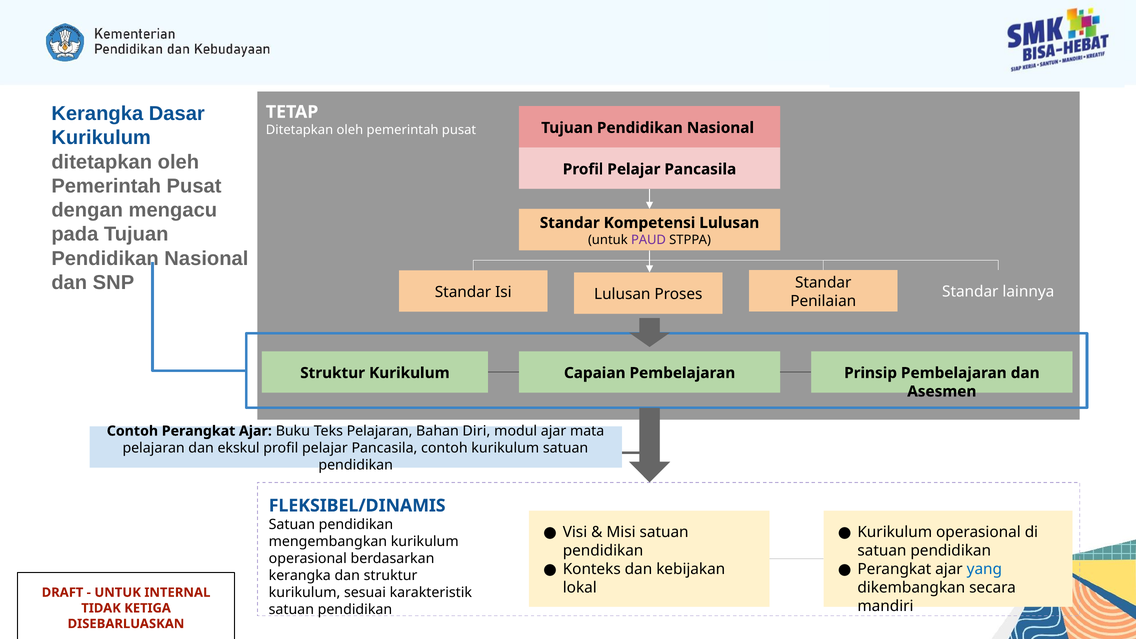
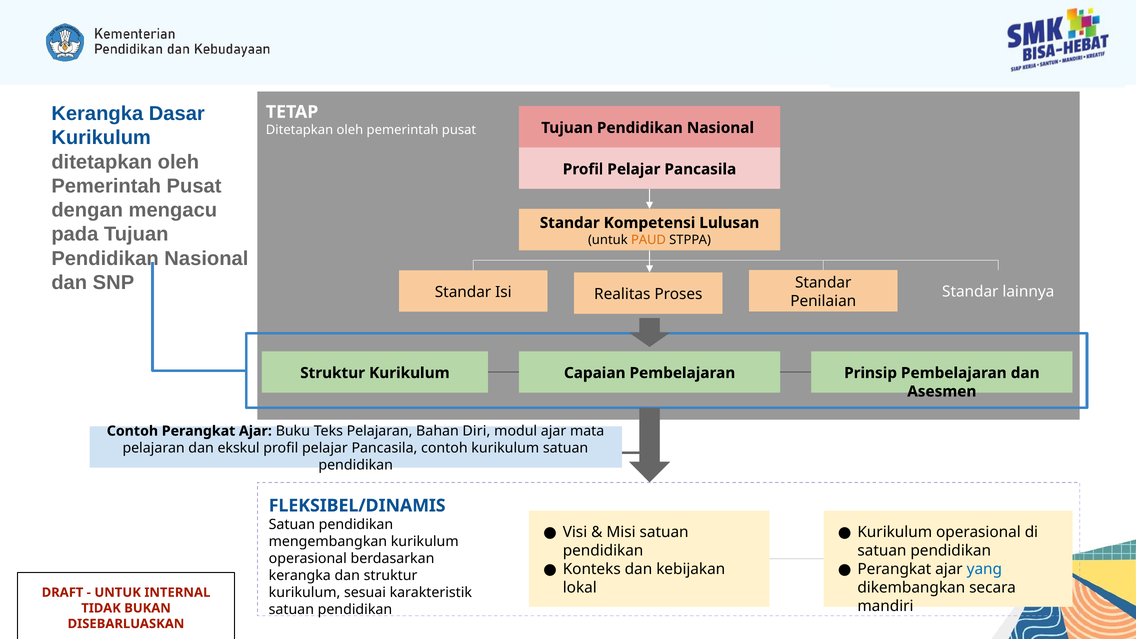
PAUD colour: purple -> orange
Isi Lulusan: Lulusan -> Realitas
KETIGA: KETIGA -> BUKAN
